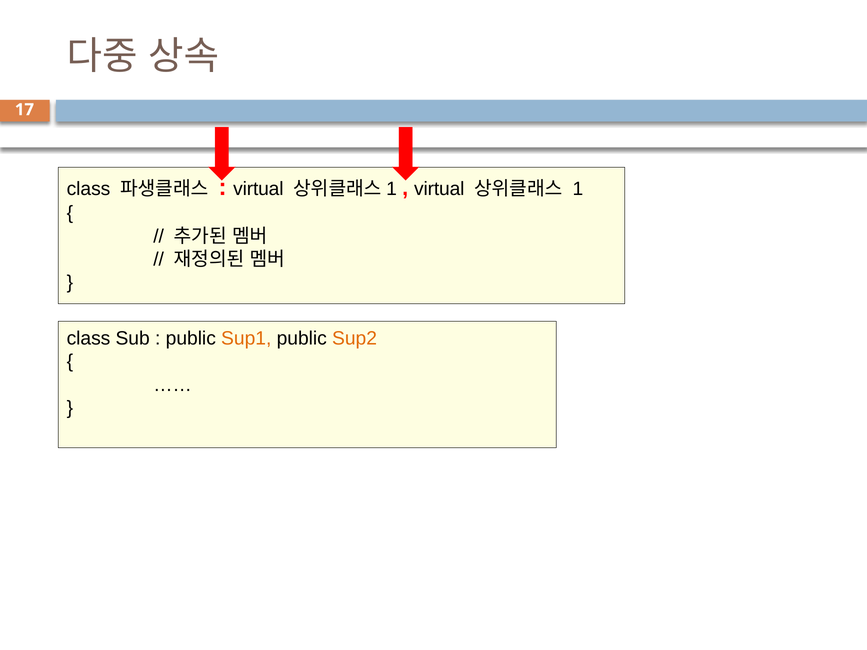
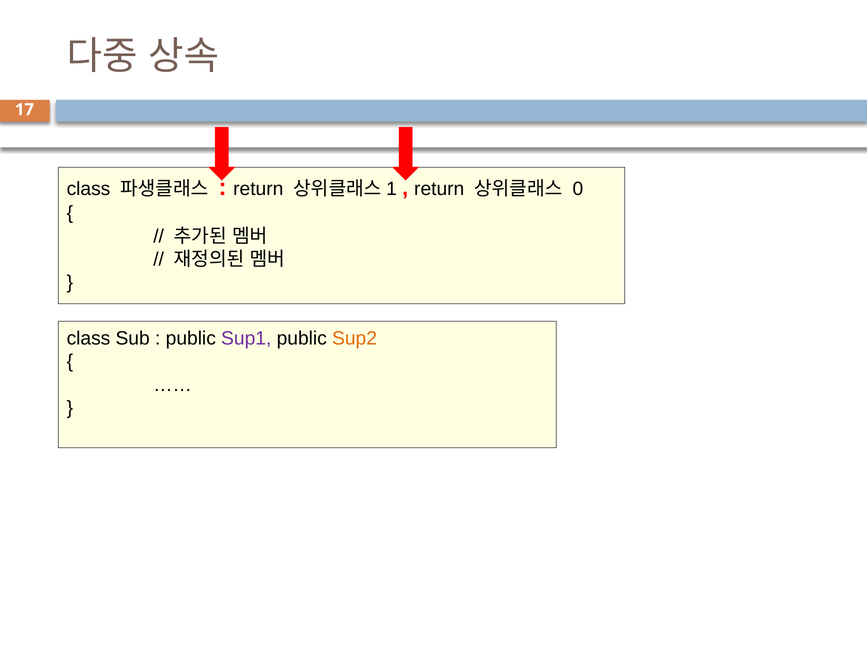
virtual at (258, 189): virtual -> return
virtual at (439, 189): virtual -> return
1: 1 -> 0
Sup1 colour: orange -> purple
